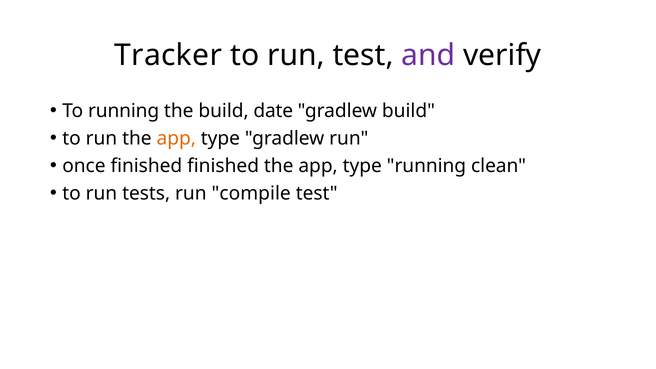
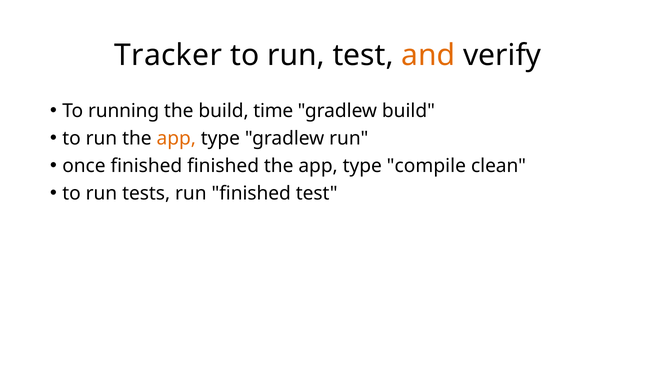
and colour: purple -> orange
date: date -> time
type running: running -> compile
run compile: compile -> finished
